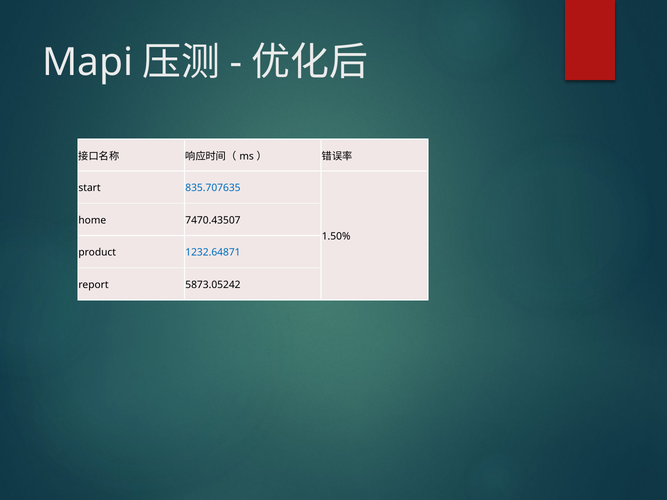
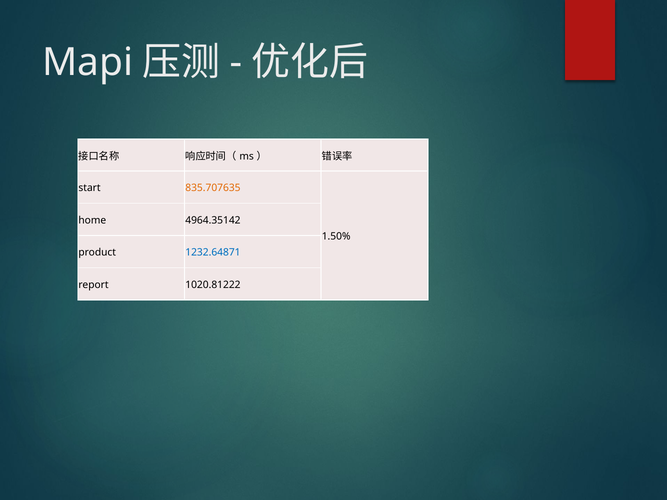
835.707635 colour: blue -> orange
7470.43507: 7470.43507 -> 4964.35142
5873.05242: 5873.05242 -> 1020.81222
